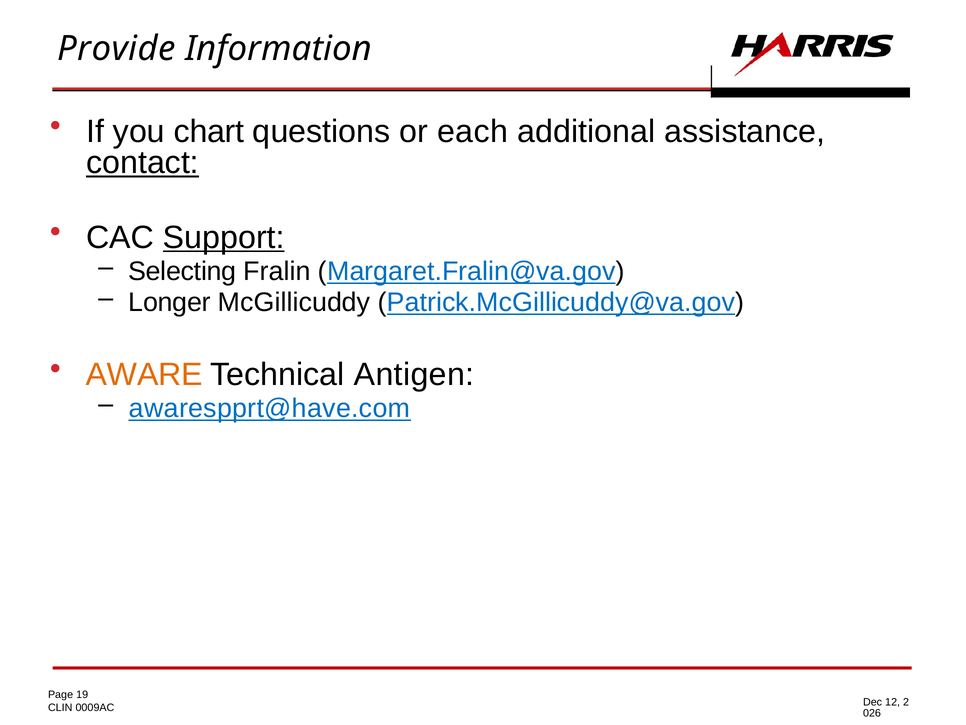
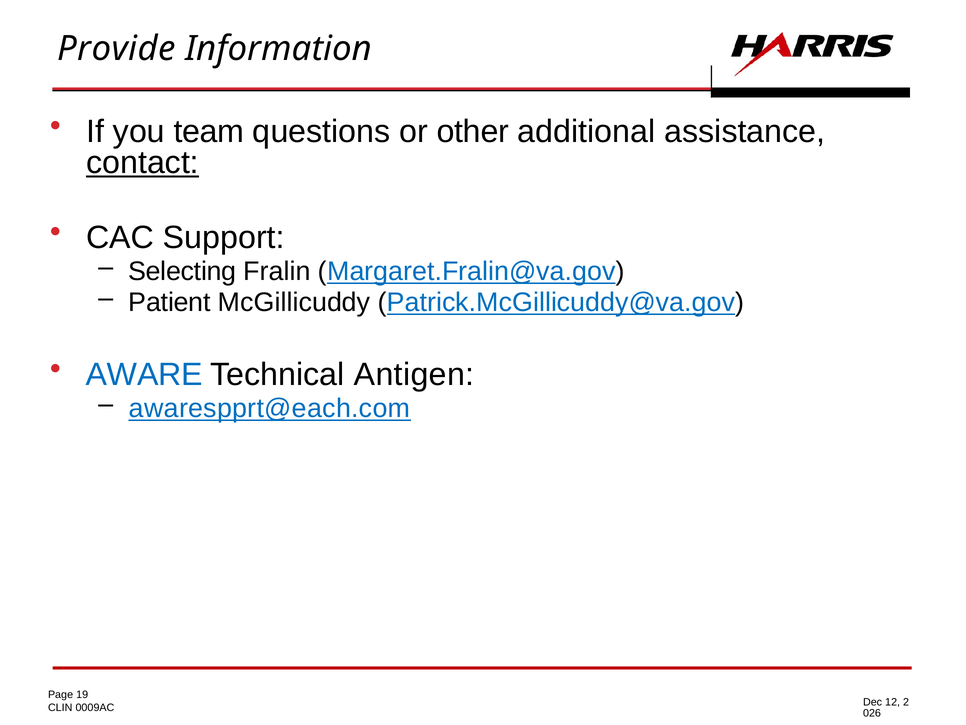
chart: chart -> team
each: each -> other
Support underline: present -> none
Longer: Longer -> Patient
AWARE colour: orange -> blue
awarespprt@have.com: awarespprt@have.com -> awarespprt@each.com
